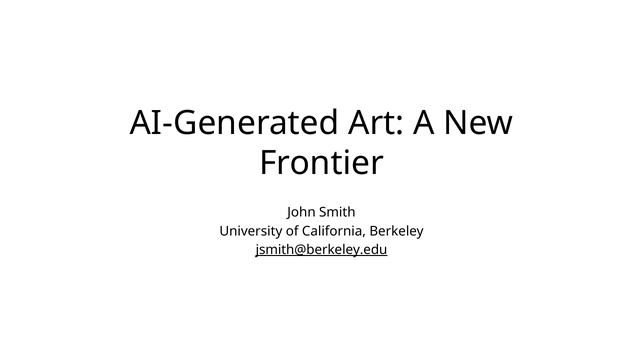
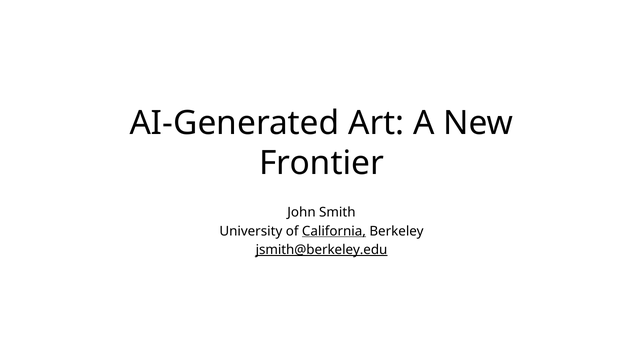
California underline: none -> present
